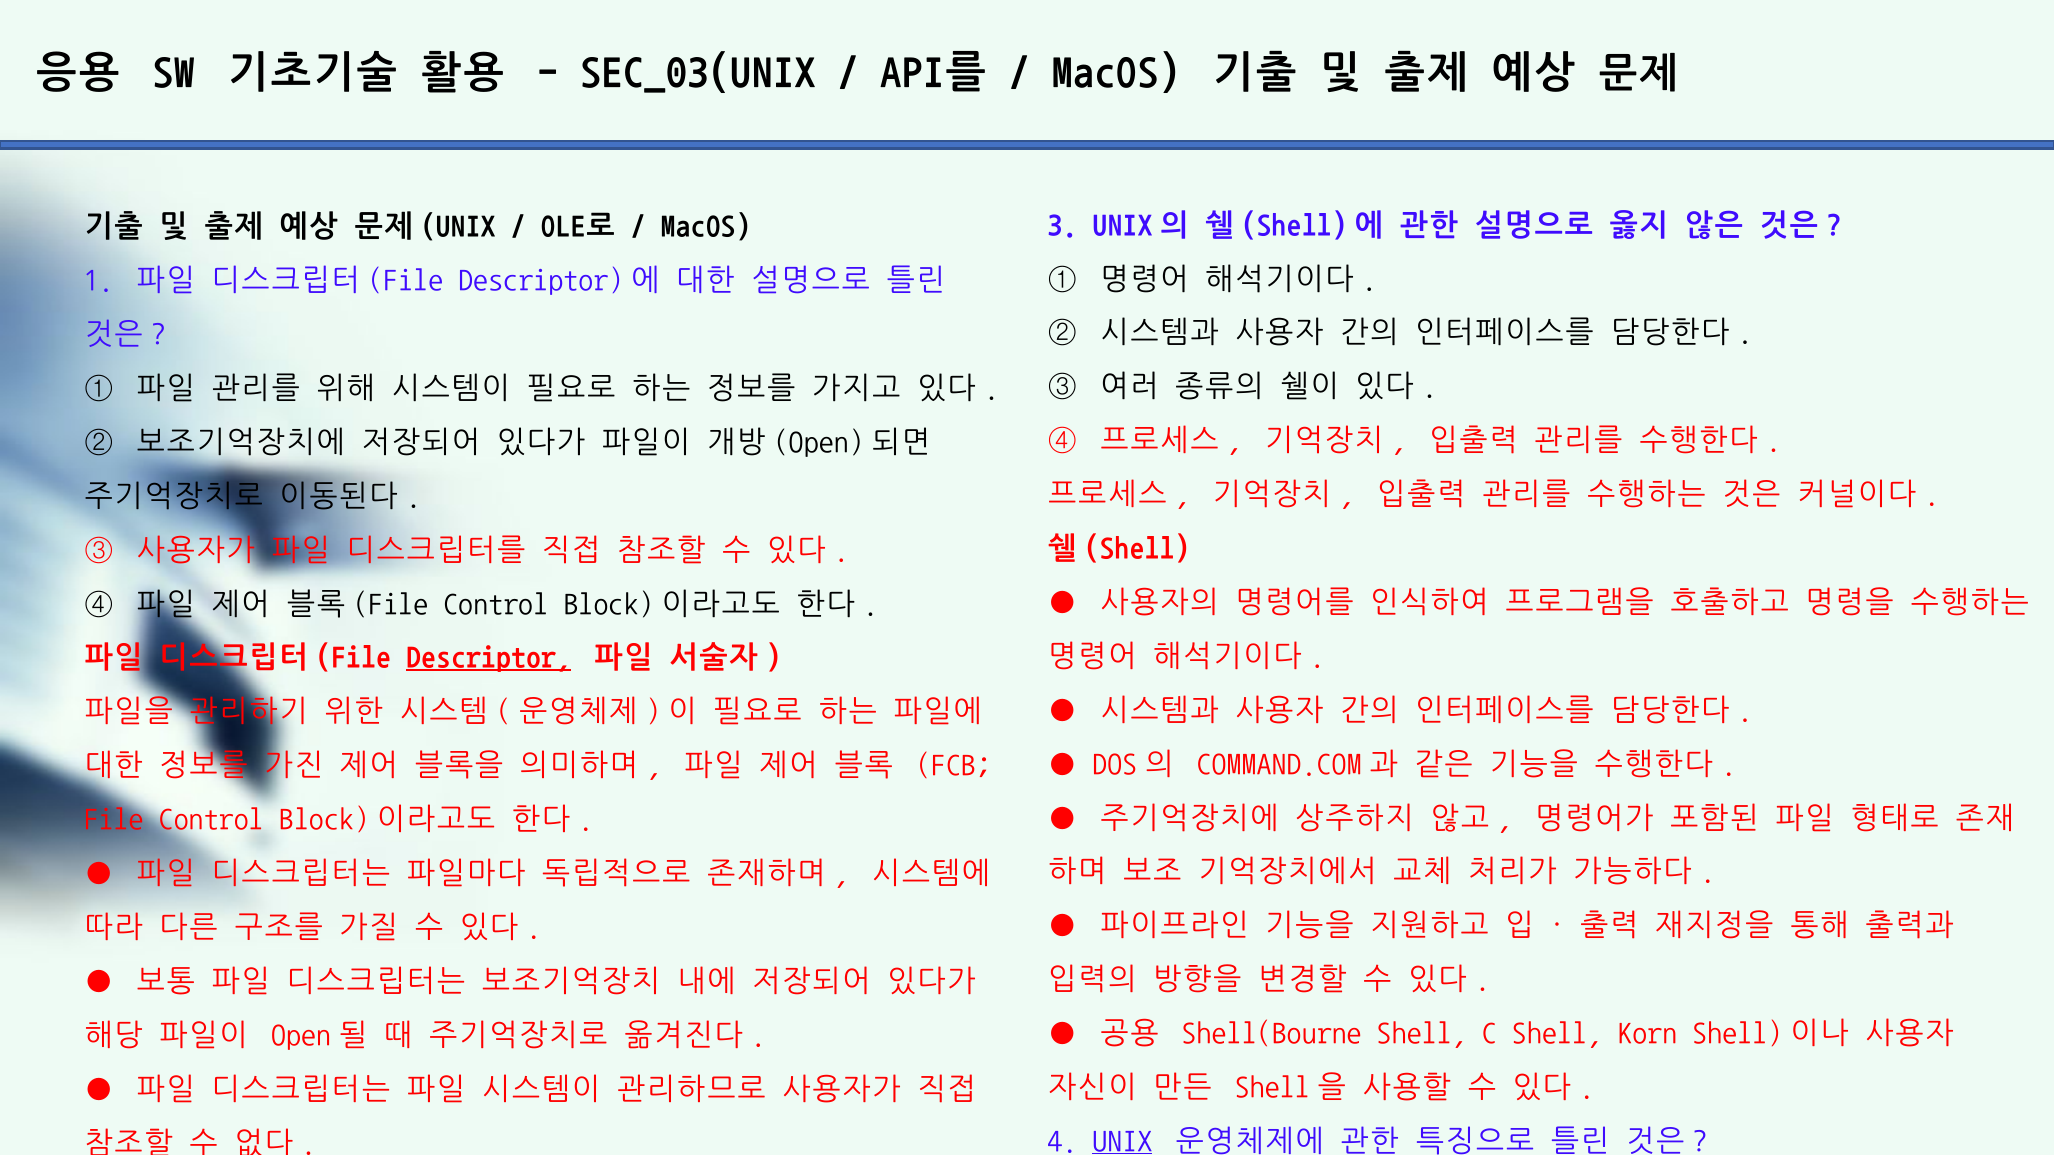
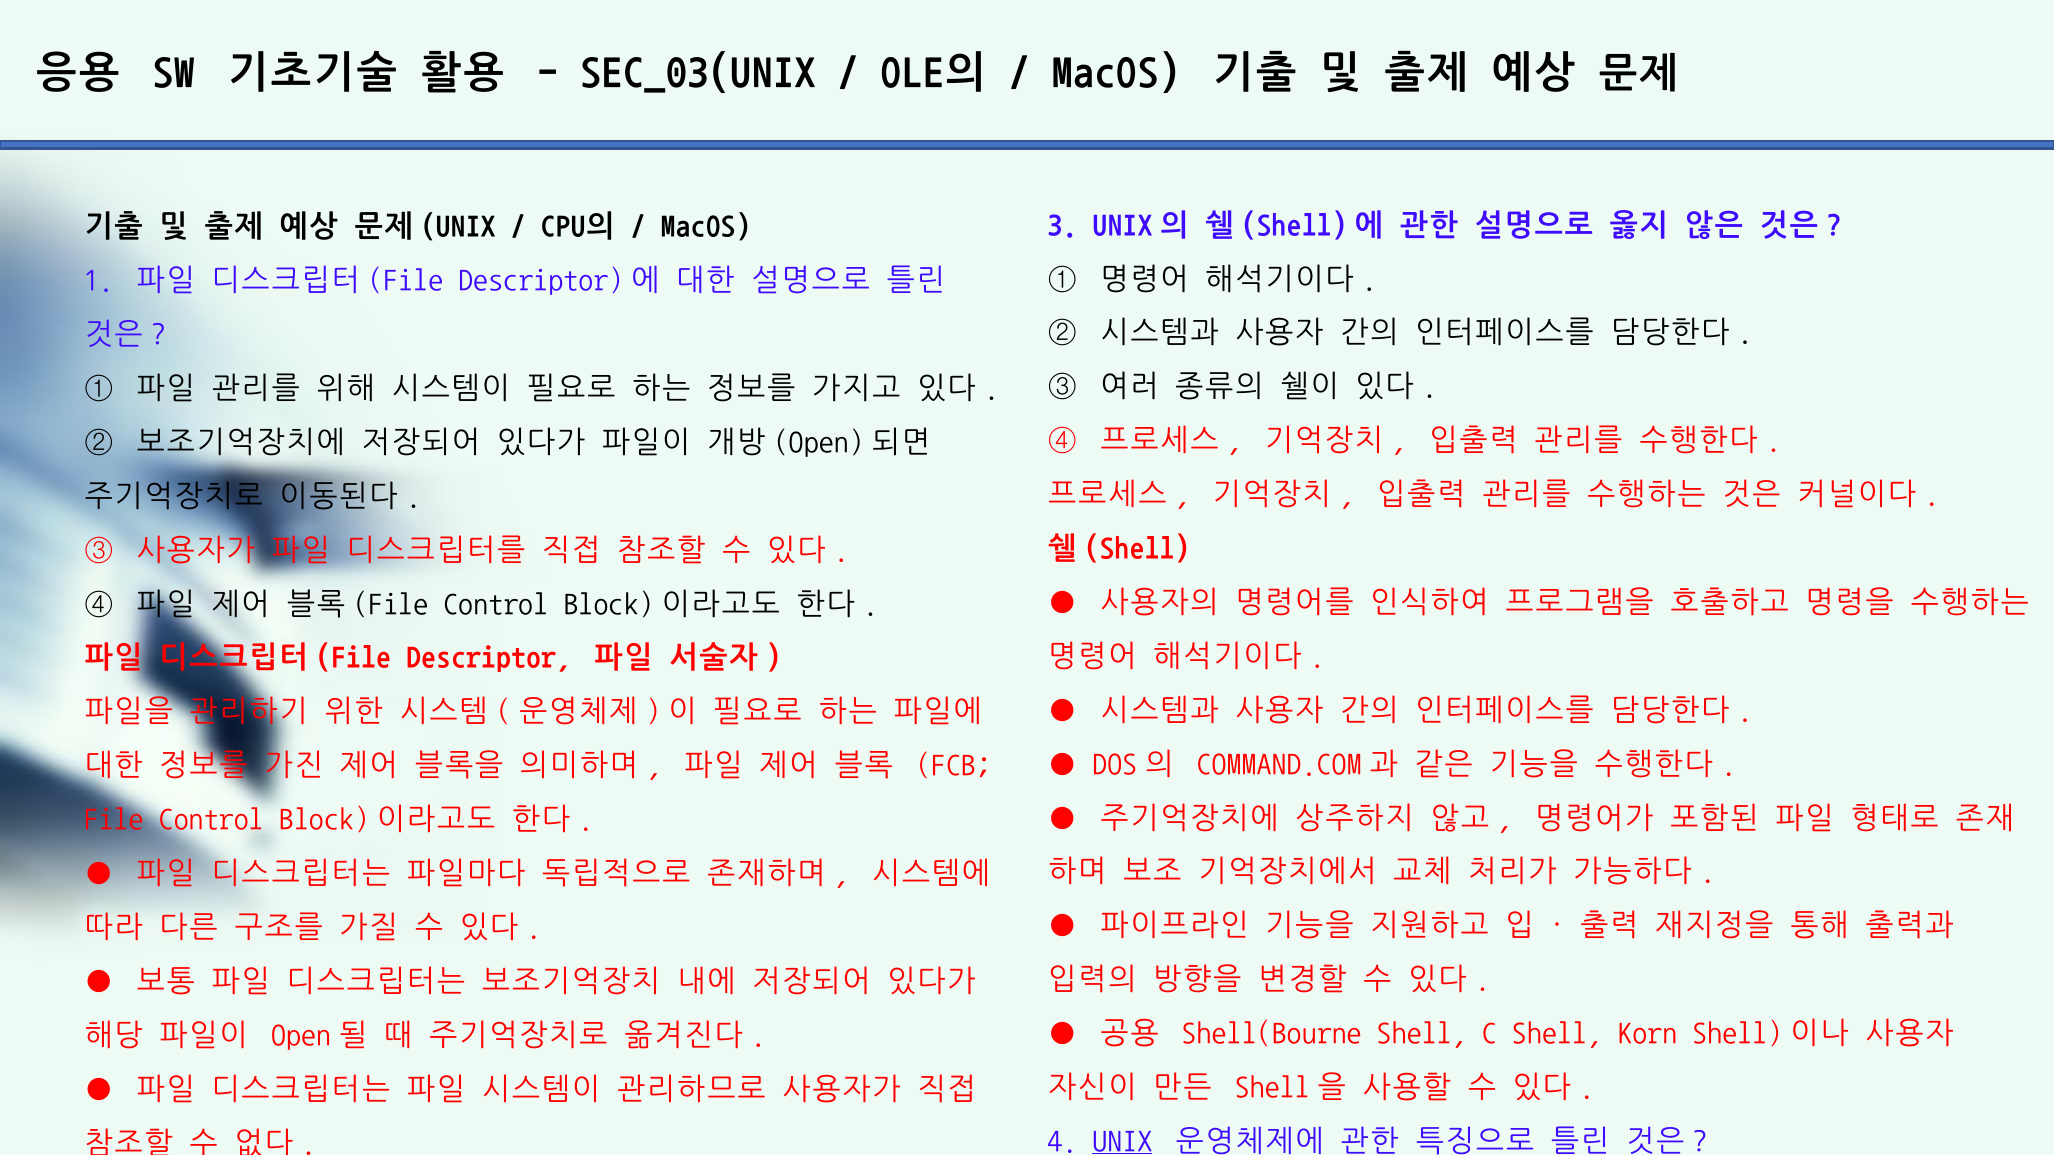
API를: API를 -> OLE의
OLE로: OLE로 -> CPU의
Descriptor underline: present -> none
